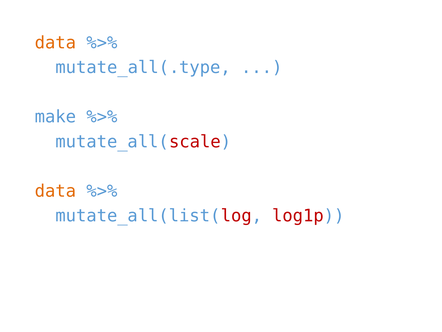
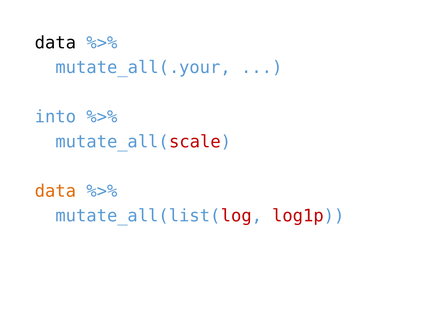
data at (55, 43) colour: orange -> black
mutate_all(.type: mutate_all(.type -> mutate_all(.your
make: make -> into
